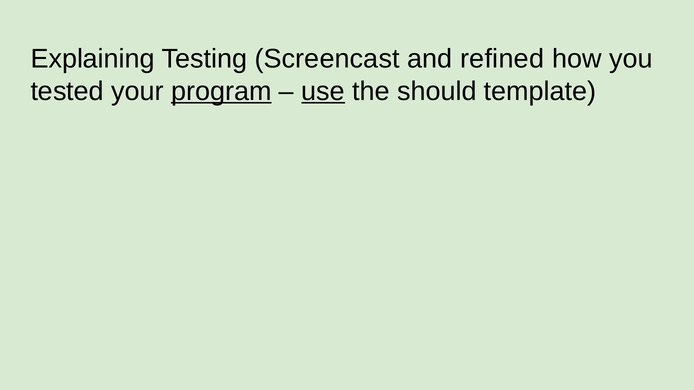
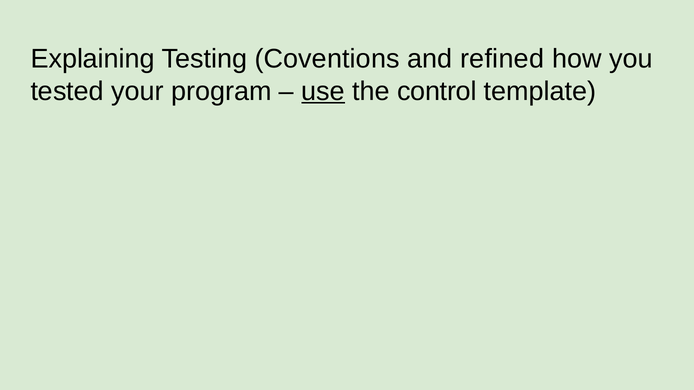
Screencast: Screencast -> Coventions
program underline: present -> none
should: should -> control
